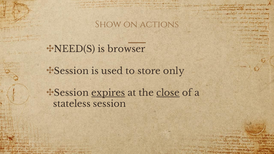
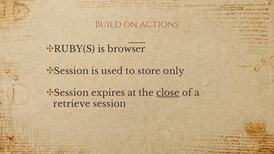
Show: Show -> Build
NEED(S: NEED(S -> RUBY(S
expires underline: present -> none
stateless: stateless -> retrieve
